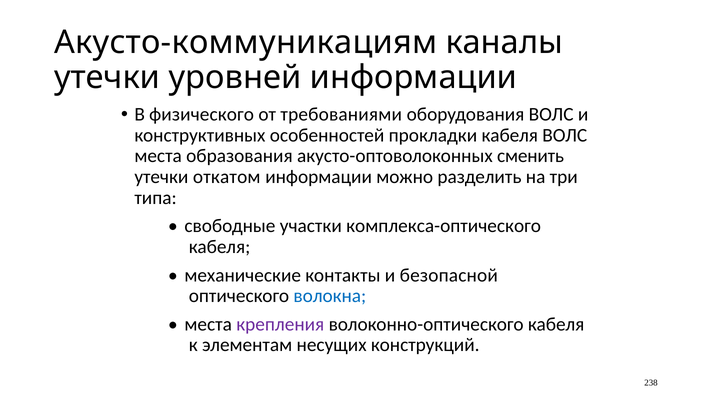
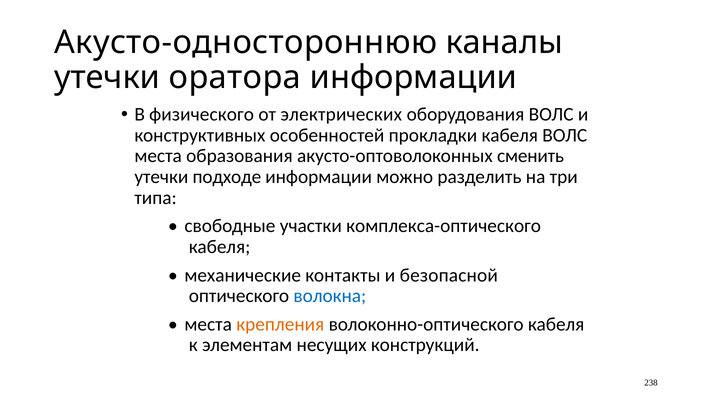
Акусто-коммуникациям: Акусто-коммуникациям -> Акусто-одностороннюю
уровней: уровней -> оратора
требованиями: требованиями -> электрических
откатом: откатом -> подходе
крепления colour: purple -> orange
